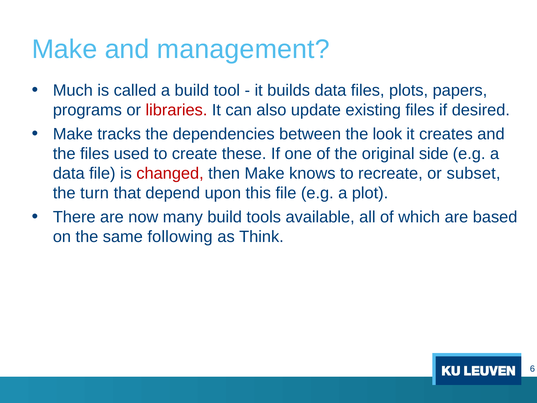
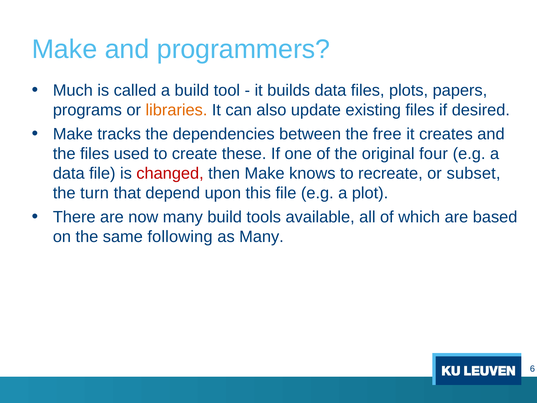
management: management -> programmers
libraries colour: red -> orange
look: look -> free
side: side -> four
as Think: Think -> Many
